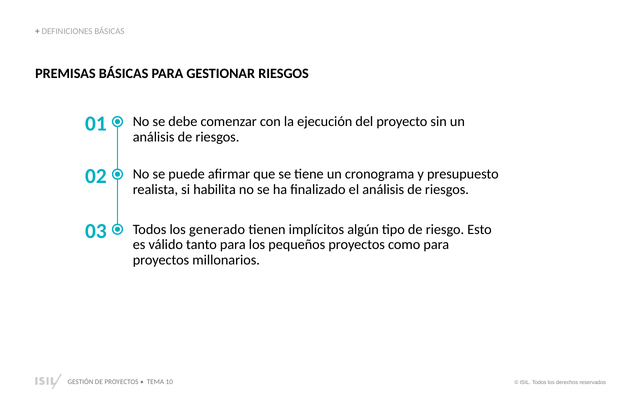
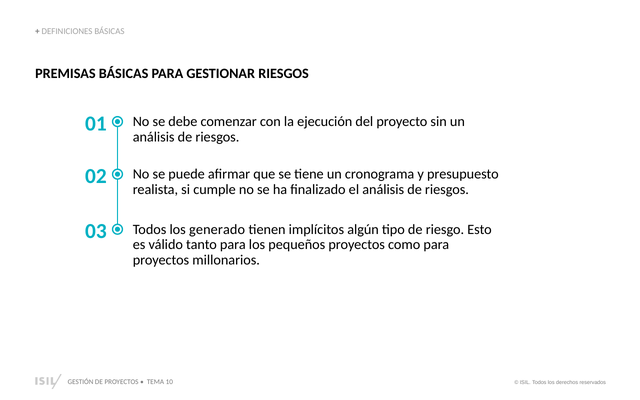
habilita: habilita -> cumple
